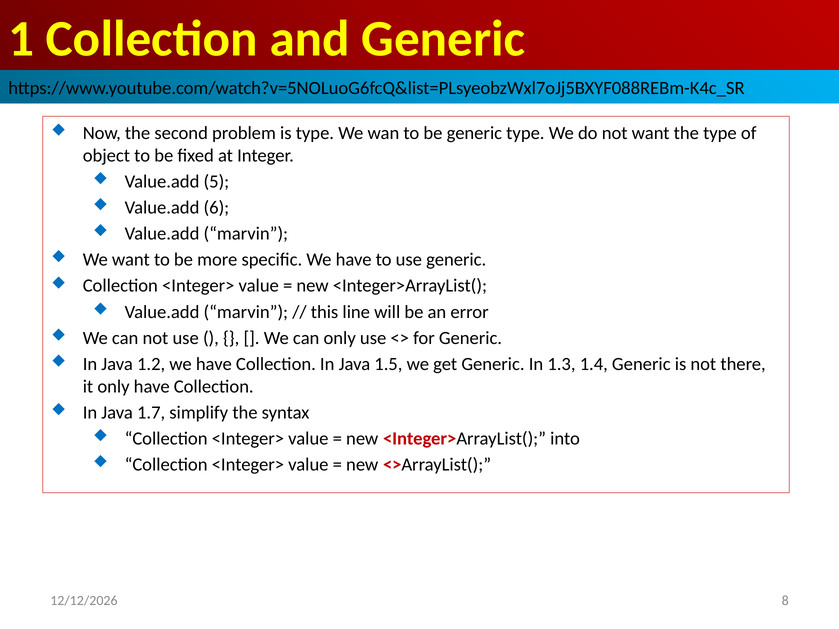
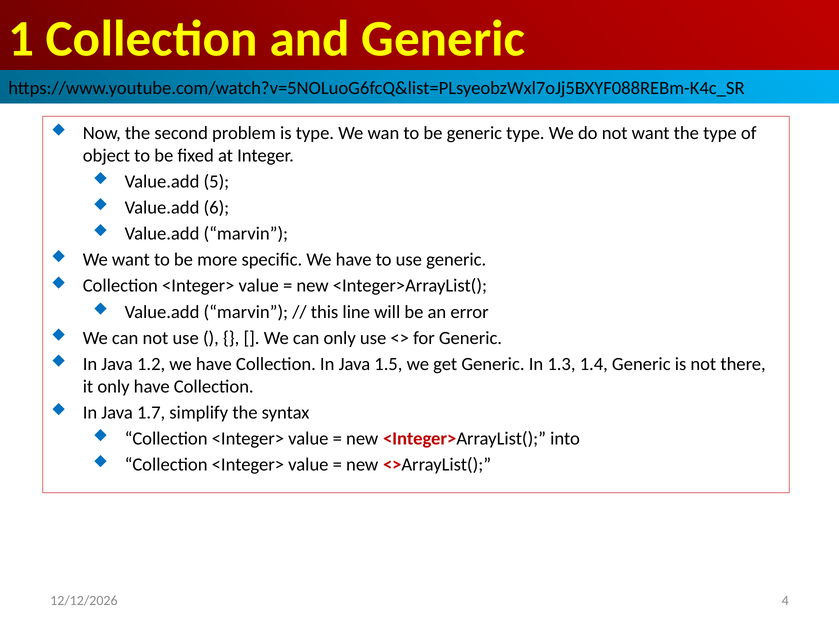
8: 8 -> 4
